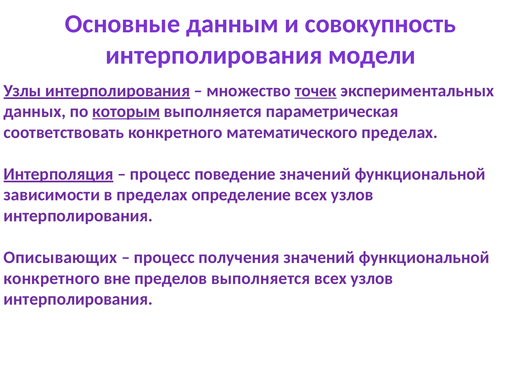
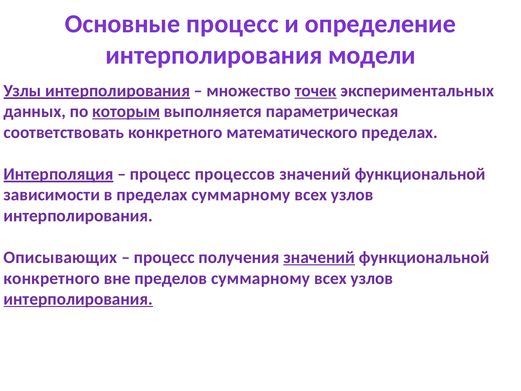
Основные данным: данным -> процесс
совокупность: совокупность -> определение
поведение: поведение -> процессов
пределах определение: определение -> суммарному
значений at (319, 257) underline: none -> present
пределов выполняется: выполняется -> суммарному
интерполирования at (78, 299) underline: none -> present
